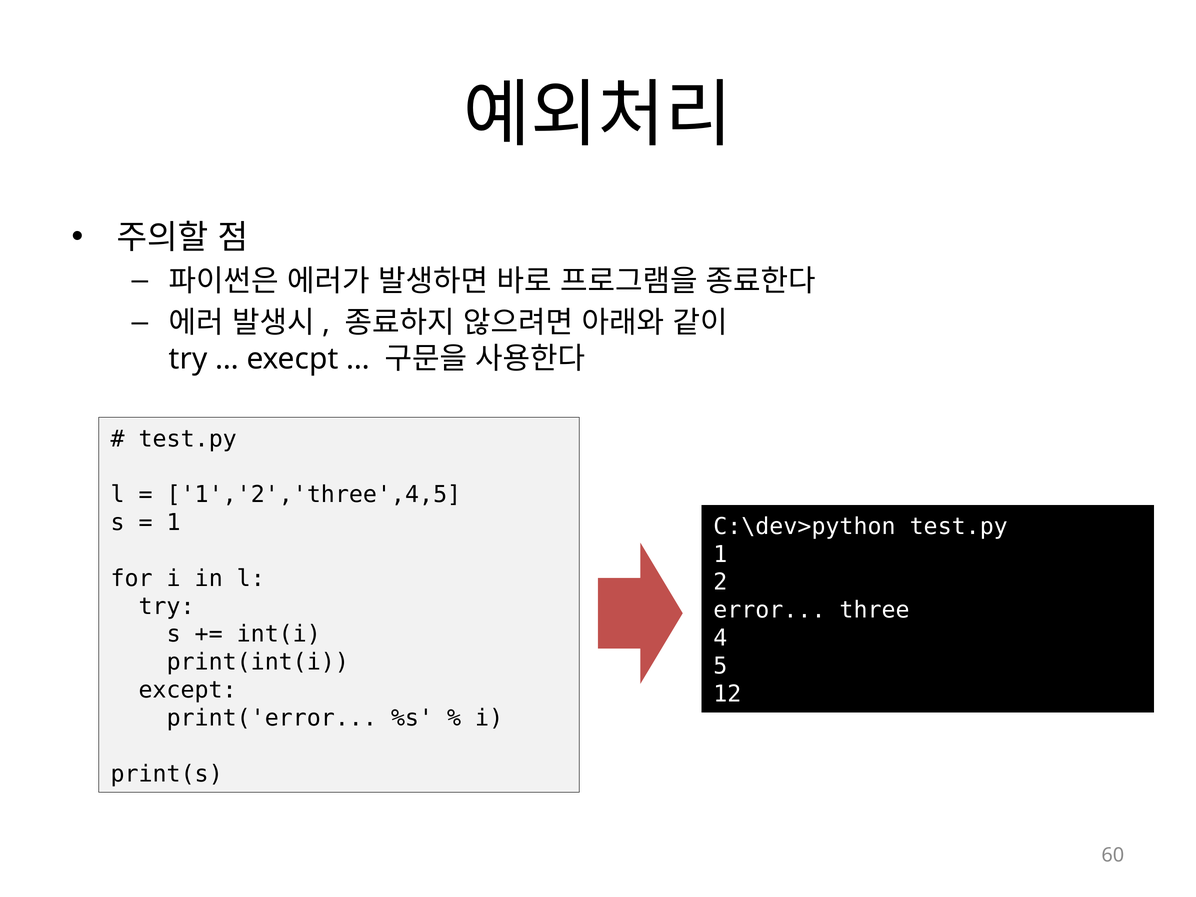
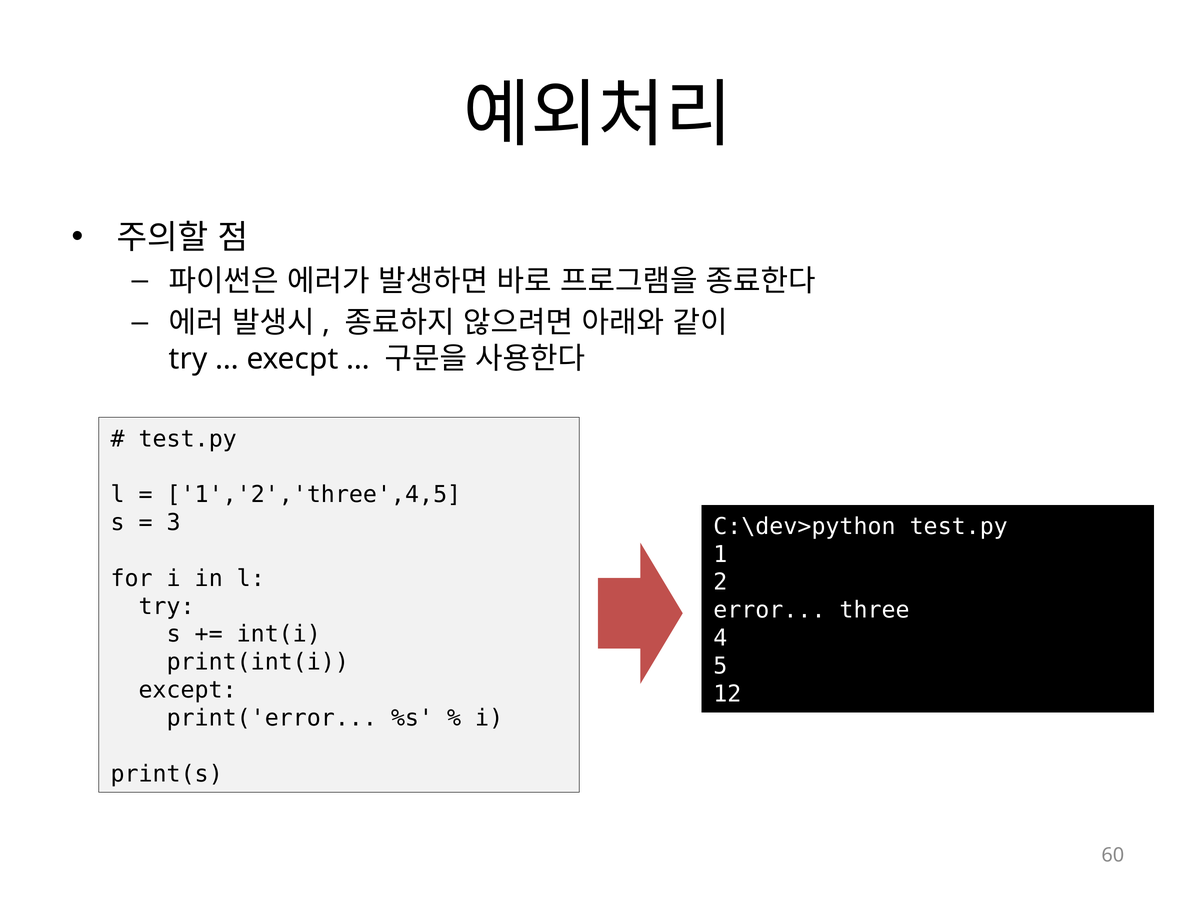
1 at (174, 523): 1 -> 3
